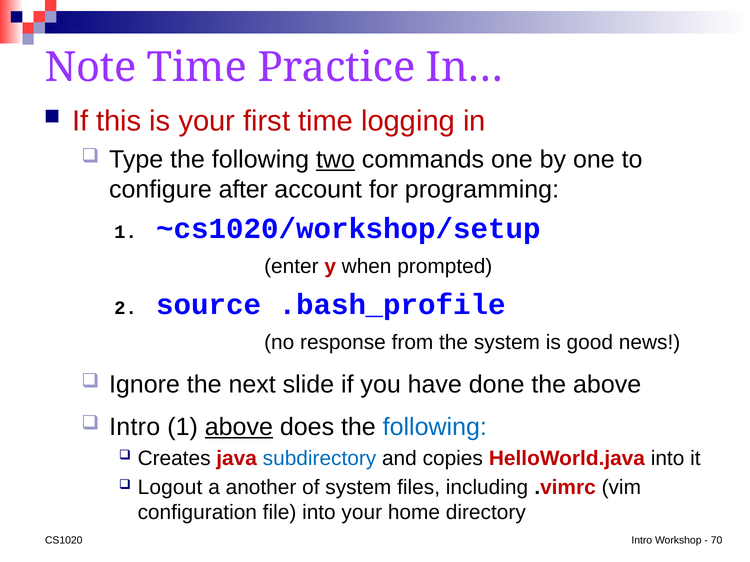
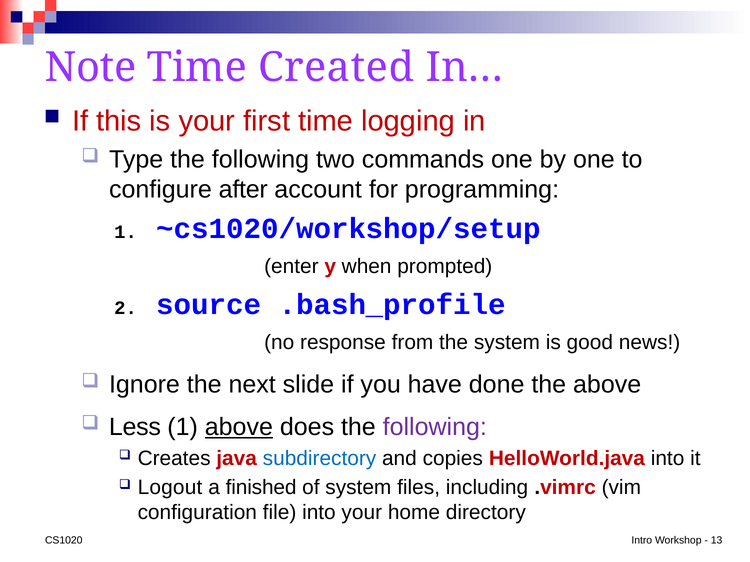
Practice: Practice -> Created
two underline: present -> none
Intro at (135, 427): Intro -> Less
following at (435, 427) colour: blue -> purple
another: another -> finished
70: 70 -> 13
